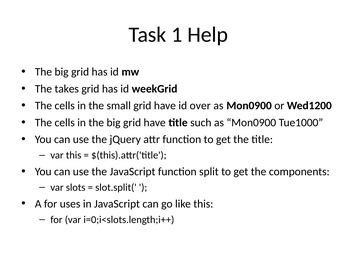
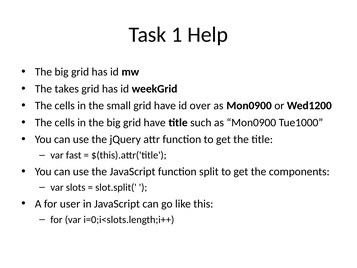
var this: this -> fast
uses: uses -> user
